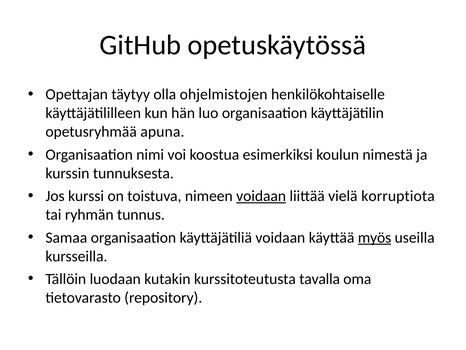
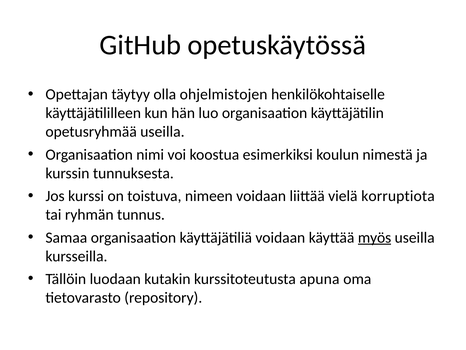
opetusryhmää apuna: apuna -> useilla
voidaan at (261, 196) underline: present -> none
tavalla: tavalla -> apuna
